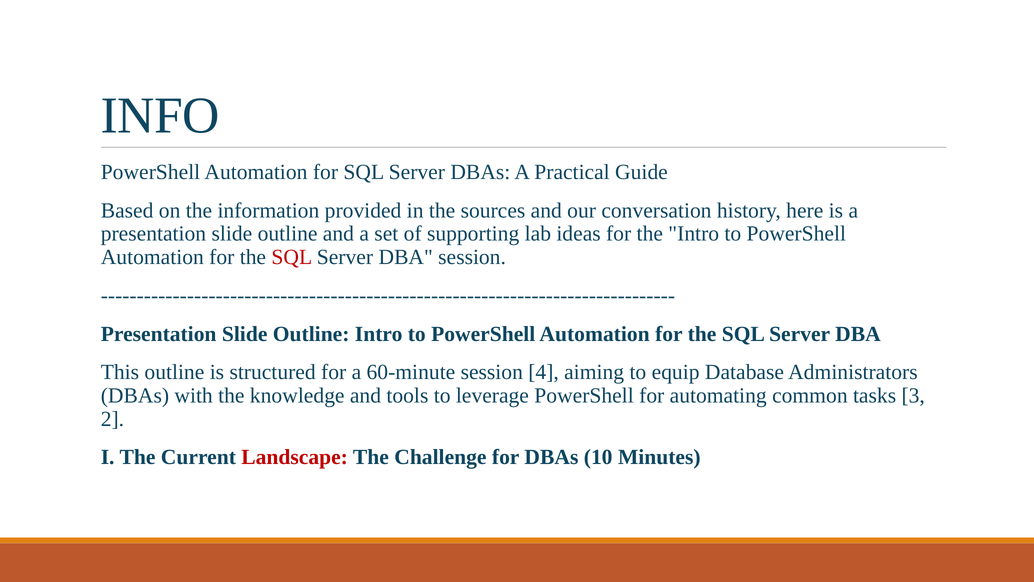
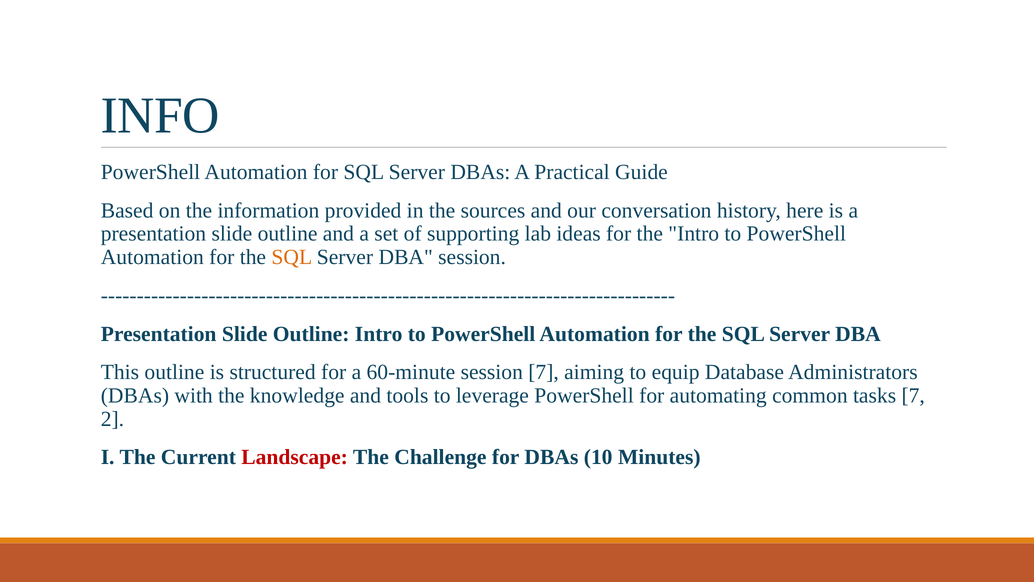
SQL at (292, 257) colour: red -> orange
session 4: 4 -> 7
tasks 3: 3 -> 7
